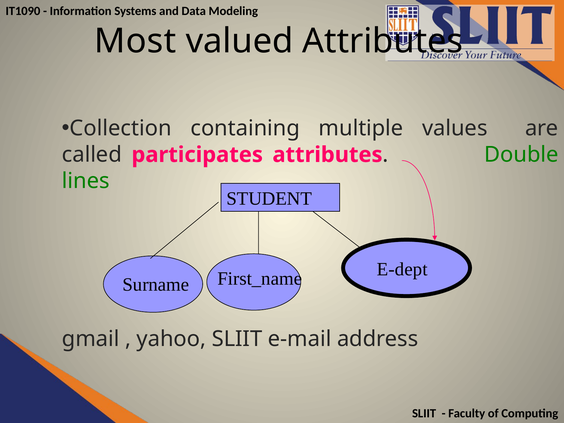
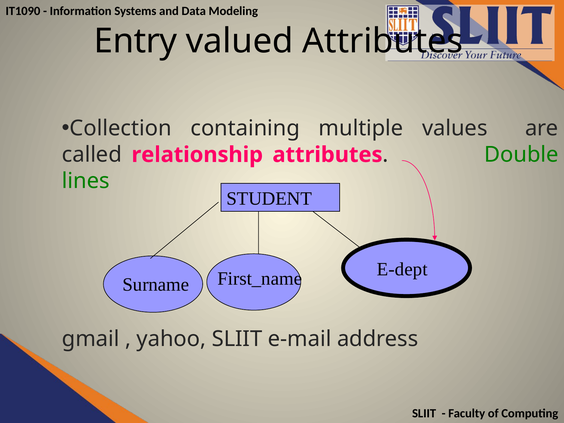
Most: Most -> Entry
participates: participates -> relationship
